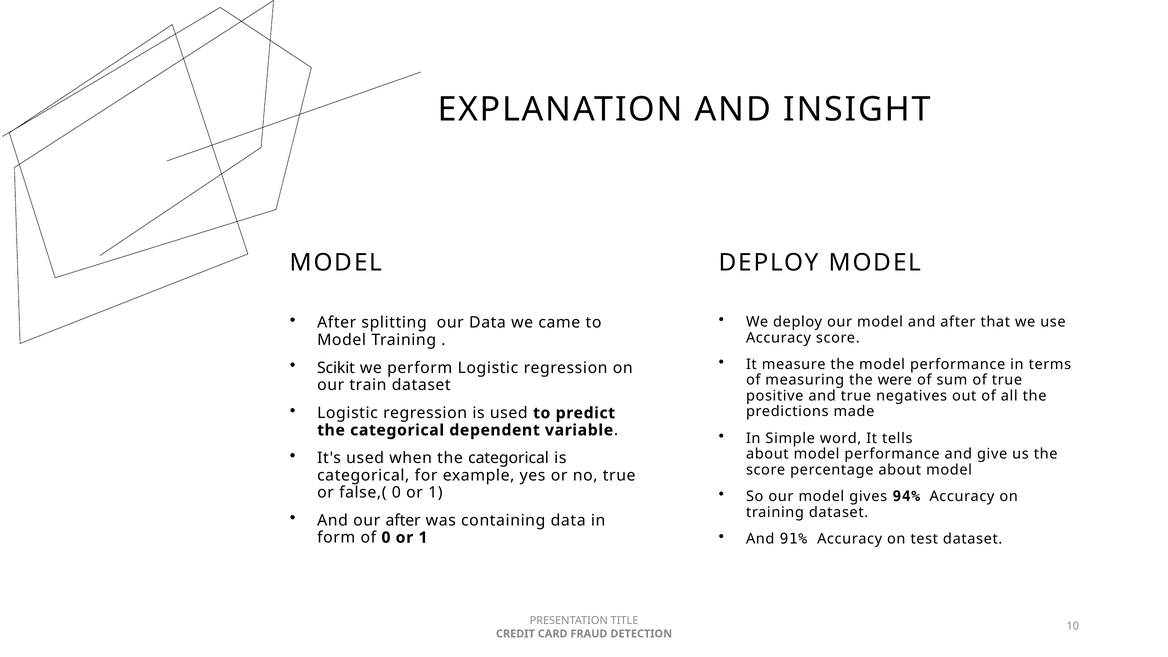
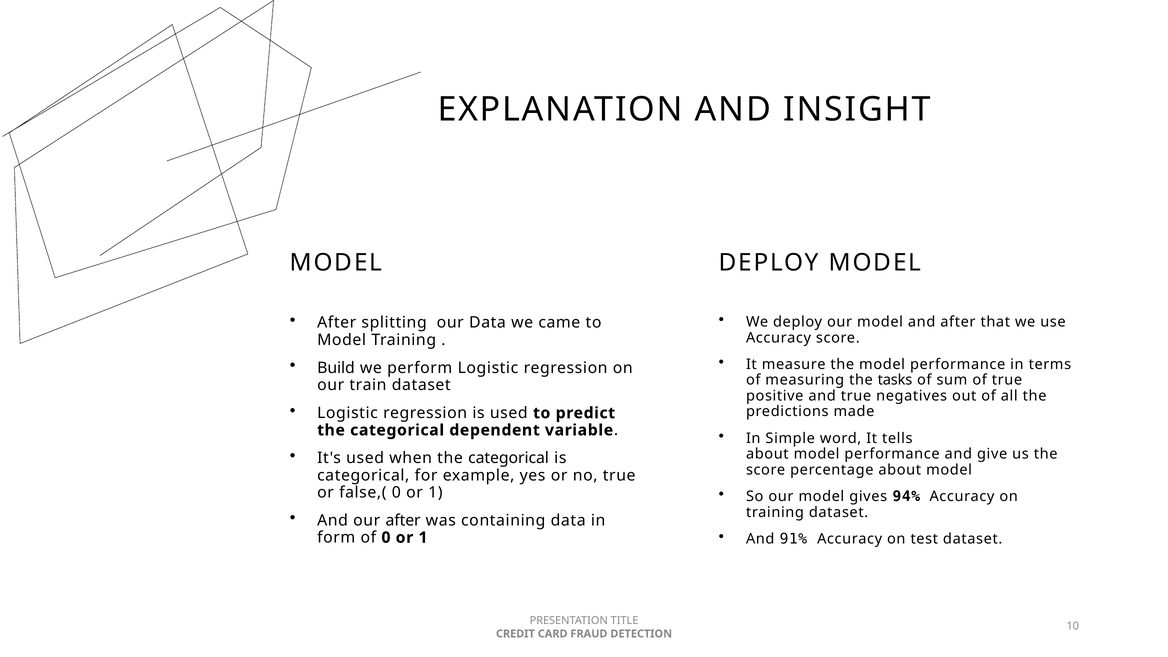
Scikit: Scikit -> Build
were: were -> tasks
